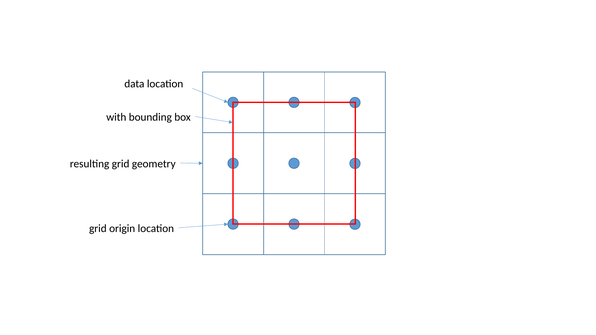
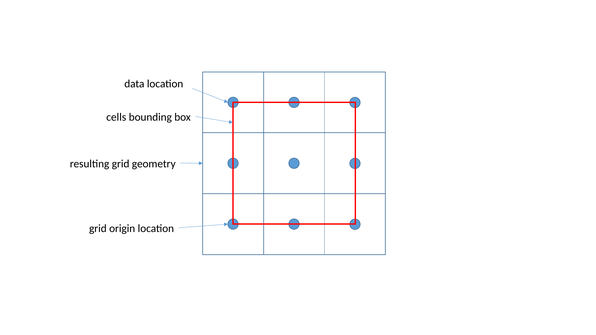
with: with -> cells
